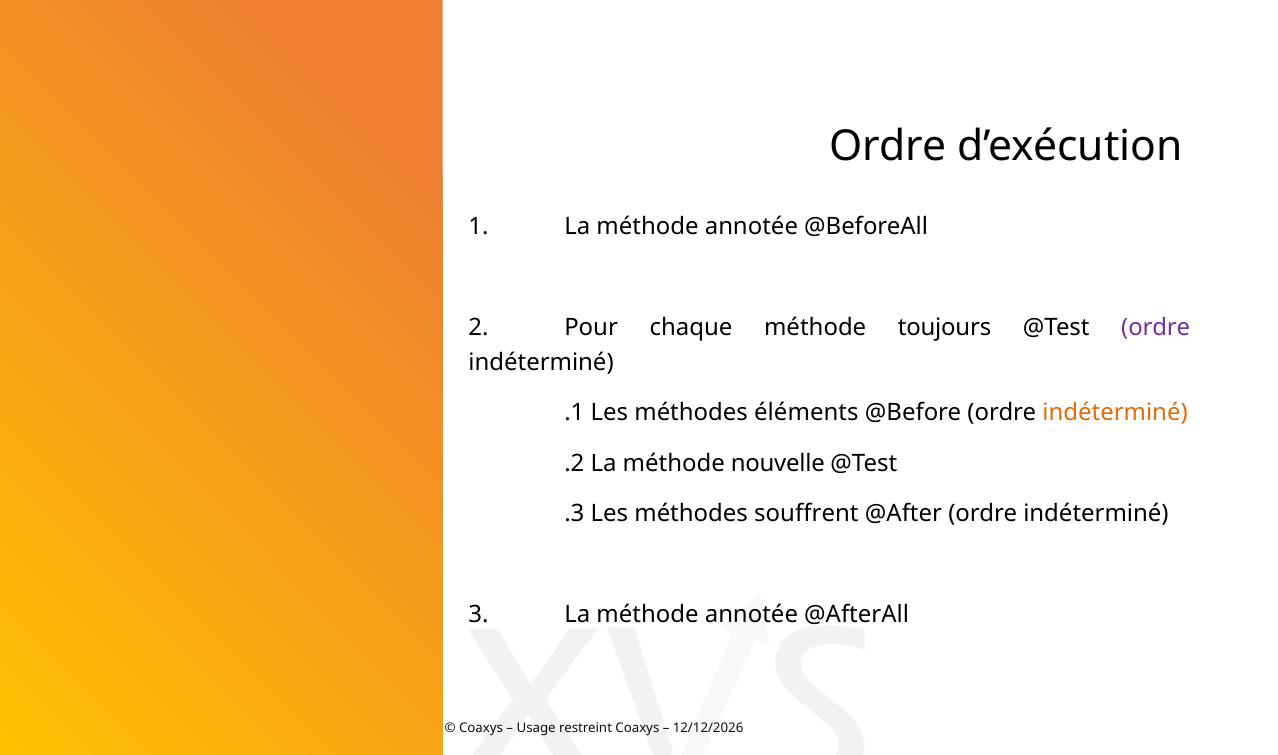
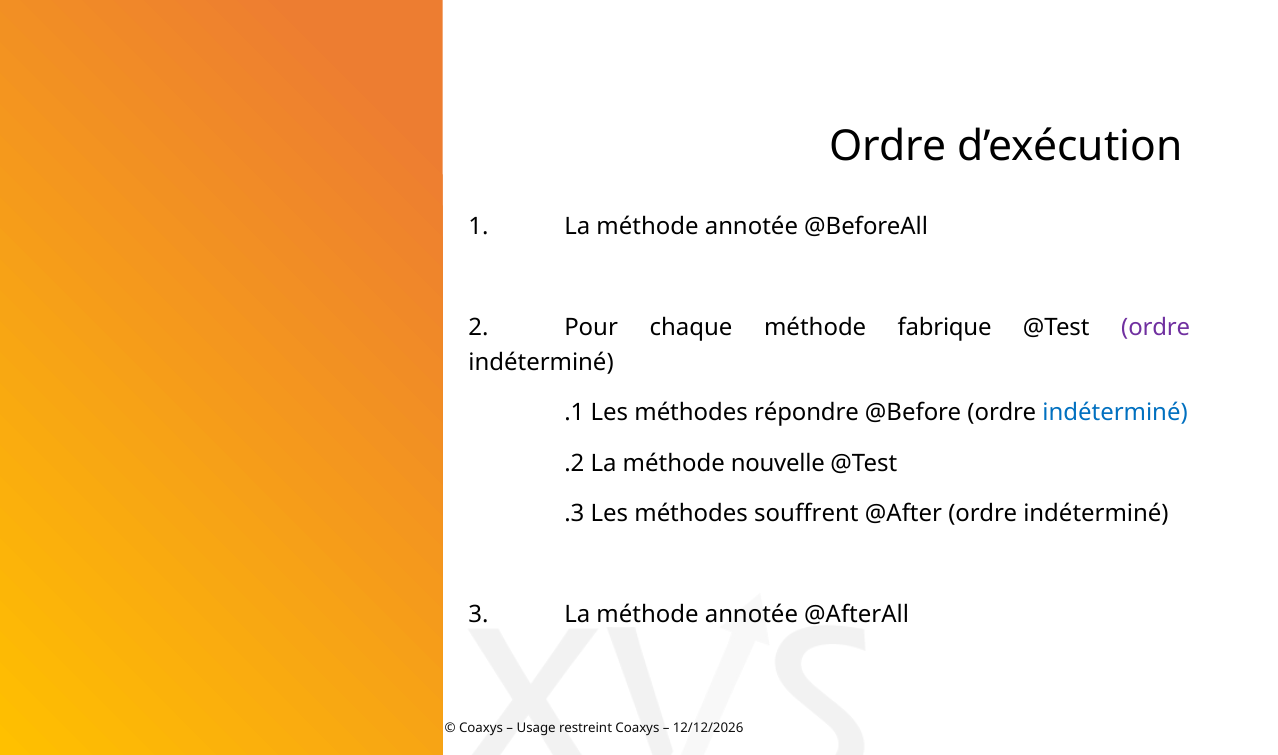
toujours: toujours -> fabrique
éléments: éléments -> répondre
indéterminé at (1115, 413) colour: orange -> blue
